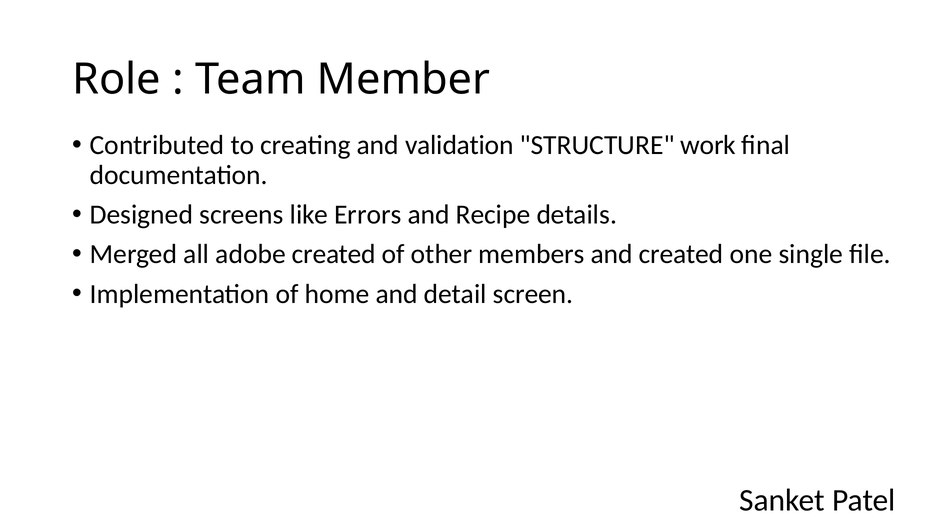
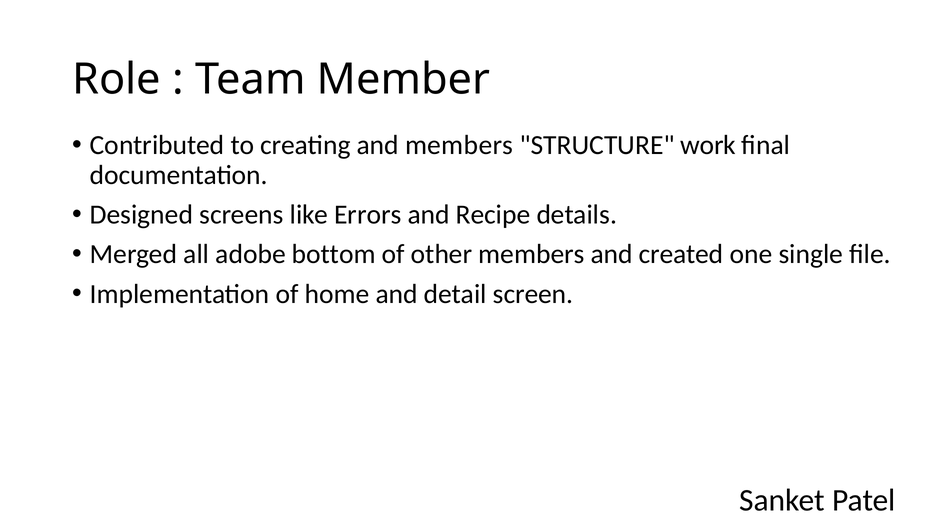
and validation: validation -> members
adobe created: created -> bottom
